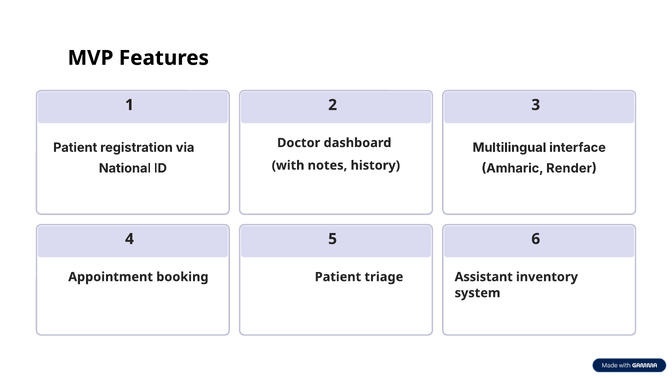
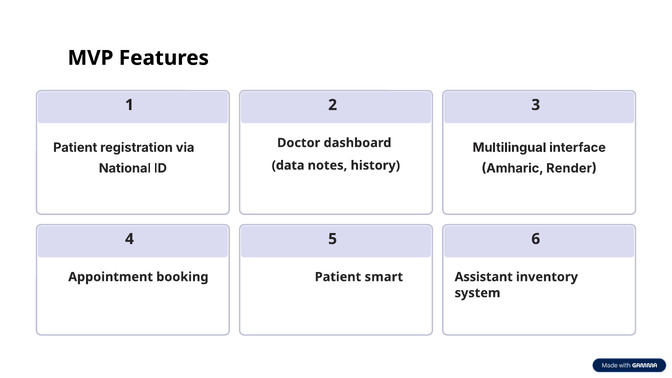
with: with -> data
triage: triage -> smart
